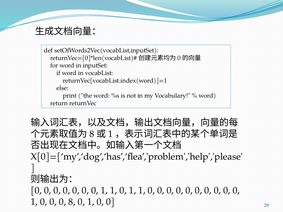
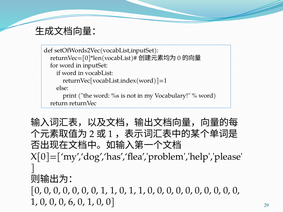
8 at (92, 134): 8 -> 2
0 8: 8 -> 6
